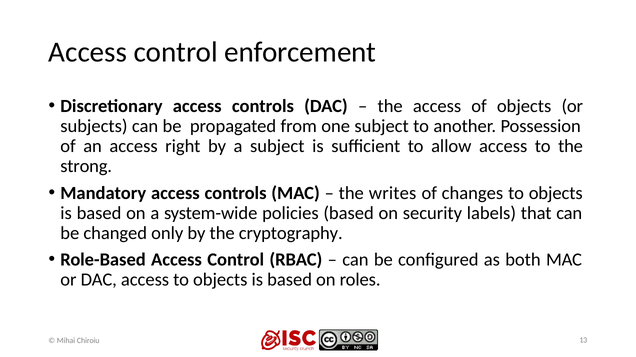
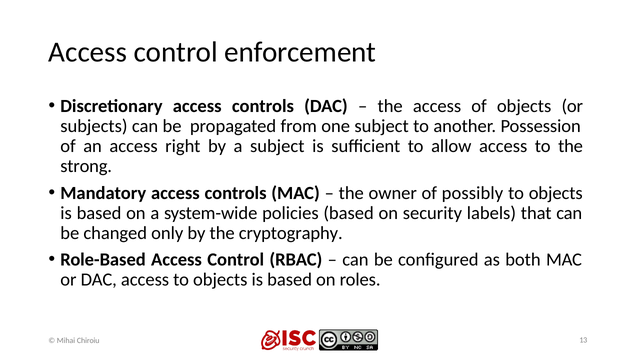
writes: writes -> owner
changes: changes -> possibly
